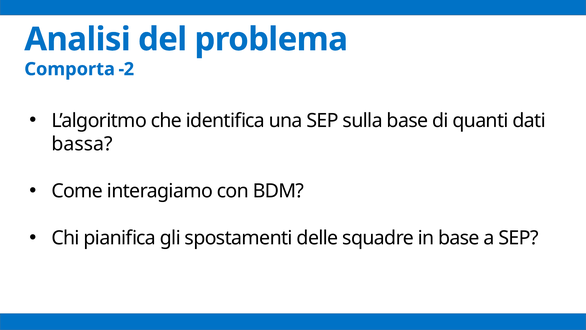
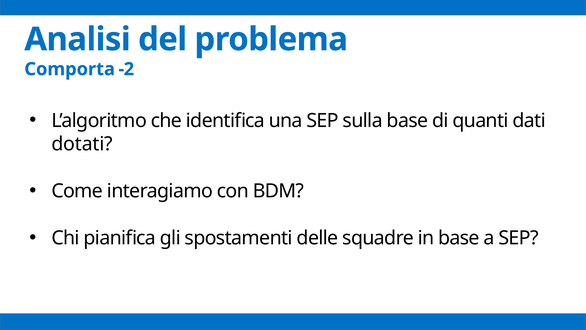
bassa: bassa -> dotati
